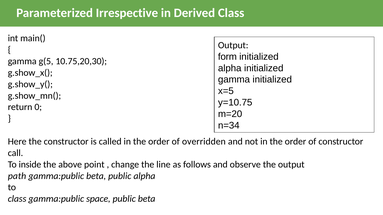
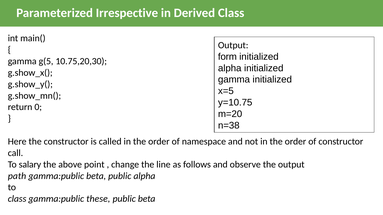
n=34: n=34 -> n=38
overridden: overridden -> namespace
inside: inside -> salary
space: space -> these
